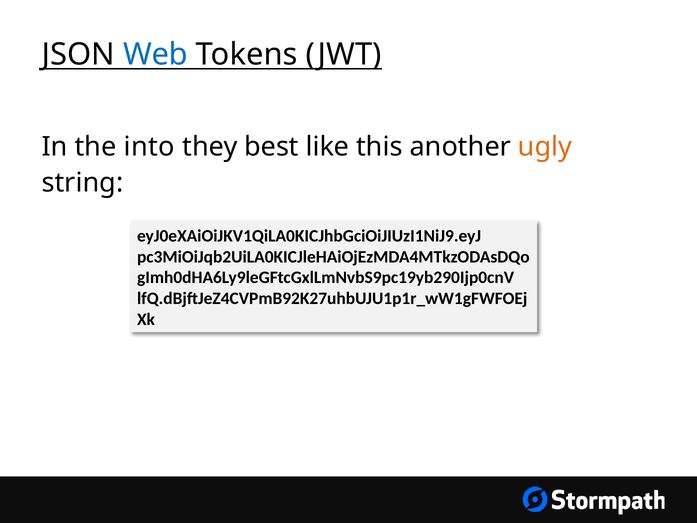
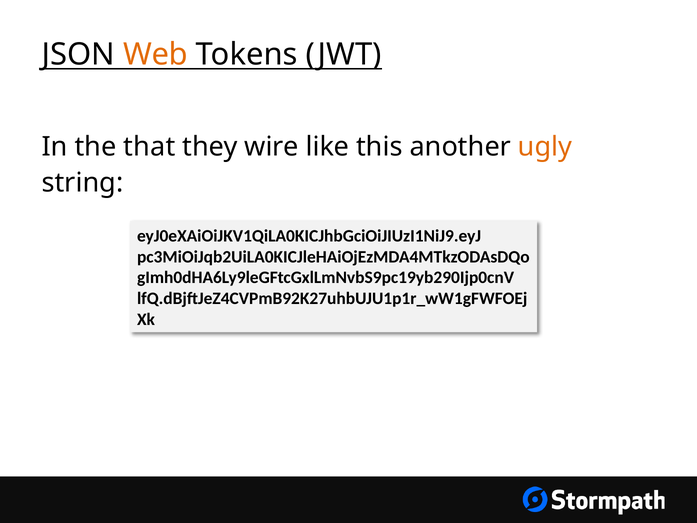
Web colour: blue -> orange
into: into -> that
best: best -> wire
